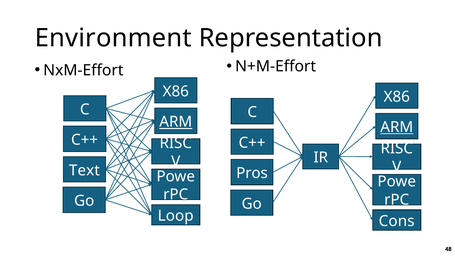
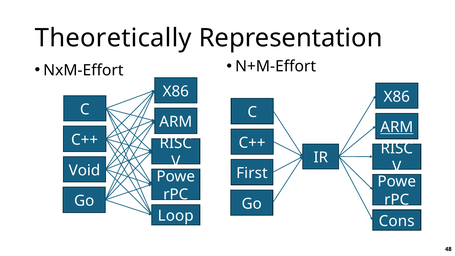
Environment: Environment -> Theoretically
ARM at (176, 122) underline: present -> none
Text: Text -> Void
Pros: Pros -> First
